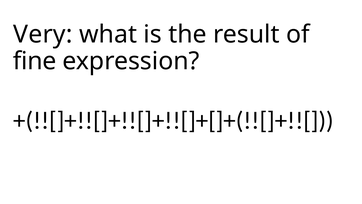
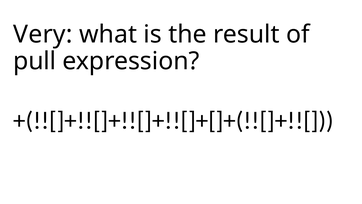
fine: fine -> pull
